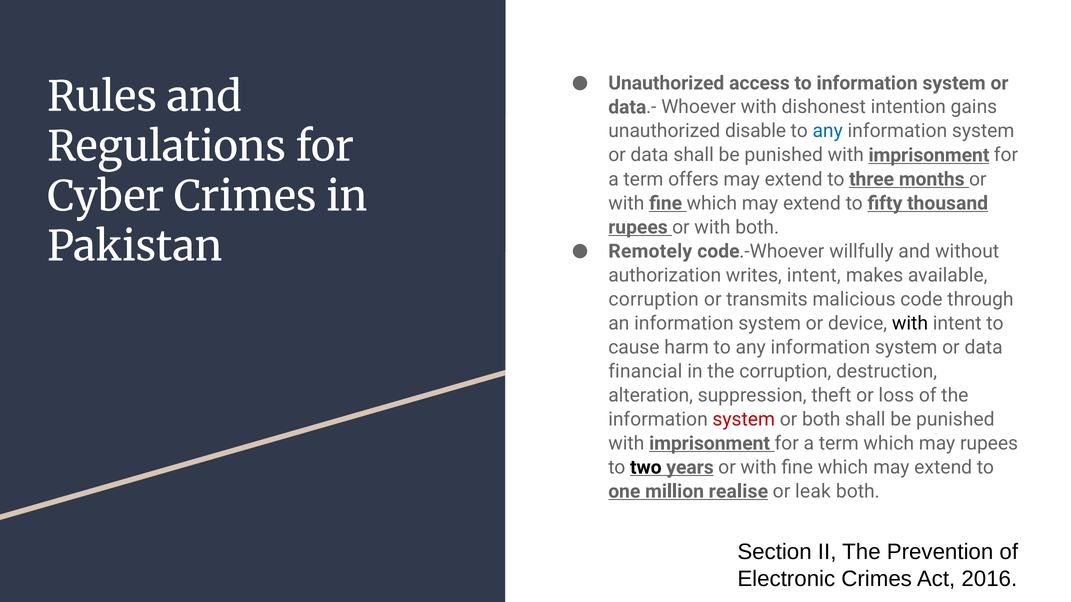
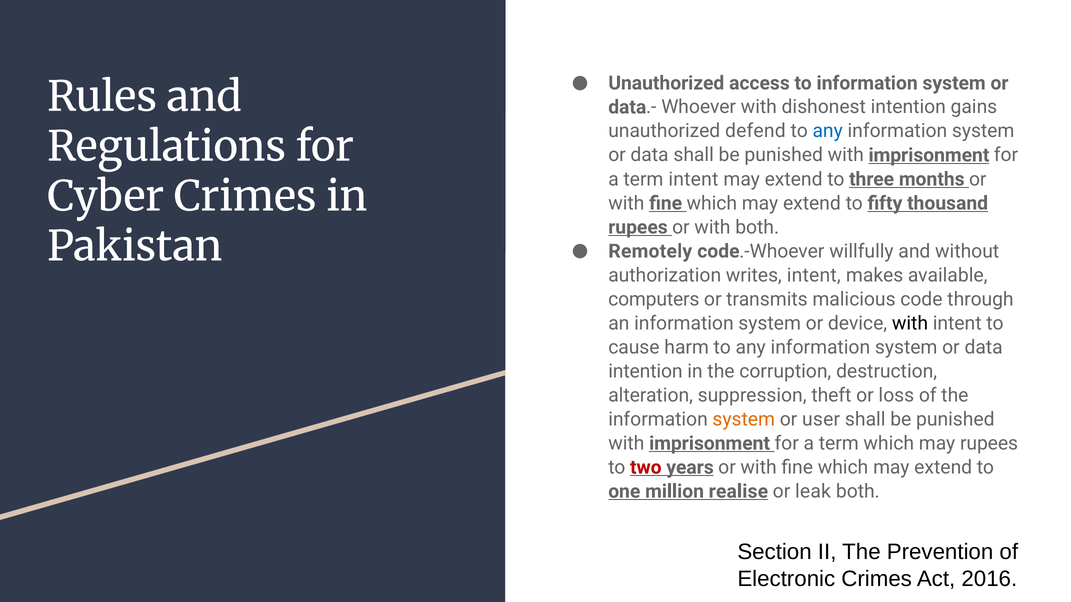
disable: disable -> defend
term offers: offers -> intent
corruption at (654, 299): corruption -> computers
financial at (645, 372): financial -> intention
system at (744, 420) colour: red -> orange
or both: both -> user
two colour: black -> red
